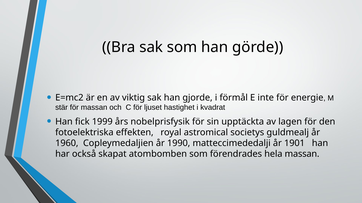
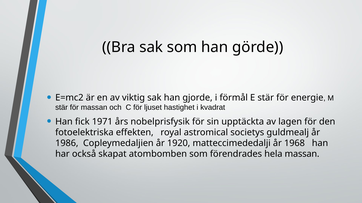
E inte: inte -> stär
1999: 1999 -> 1971
1960: 1960 -> 1986
1990: 1990 -> 1920
1901: 1901 -> 1968
